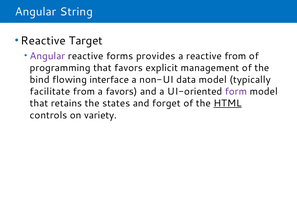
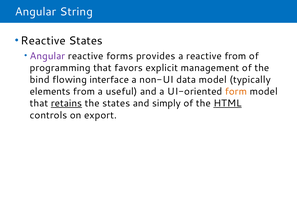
Reactive Target: Target -> States
facilitate: facilitate -> elements
a favors: favors -> useful
form colour: purple -> orange
retains underline: none -> present
forget: forget -> simply
variety: variety -> export
